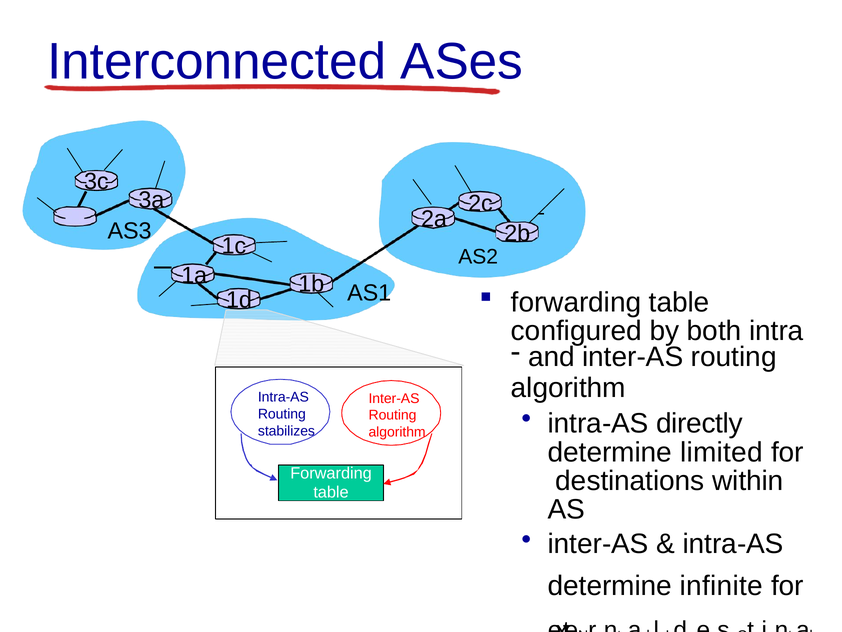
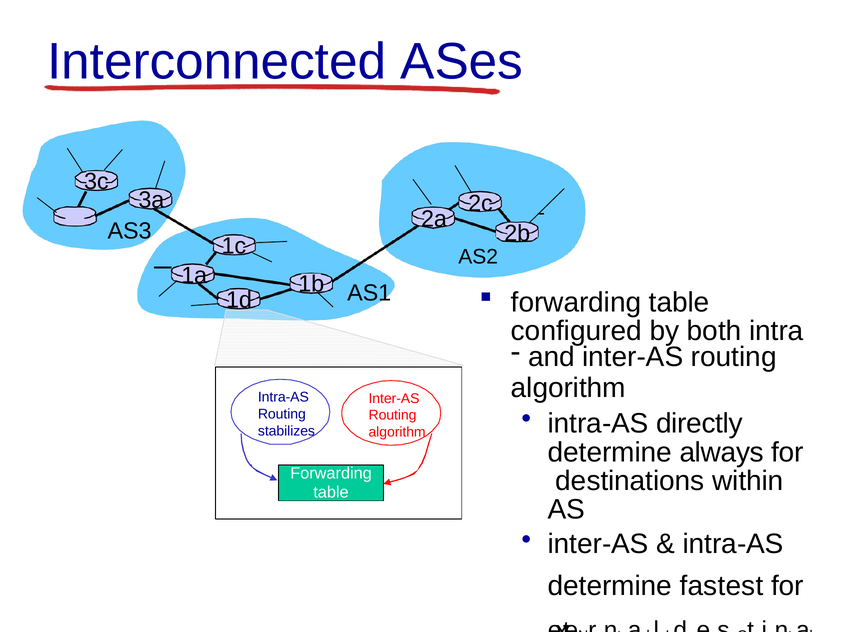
limited: limited -> always
infinite: infinite -> fastest
